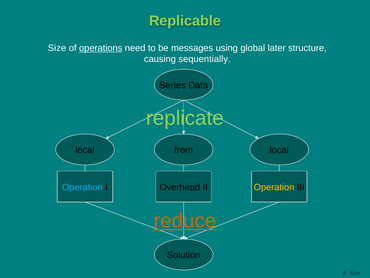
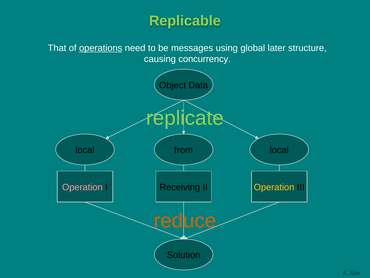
Size: Size -> That
sequentially: sequentially -> concurrency
Series: Series -> Object
Operation at (82, 187) colour: light blue -> pink
Overhead: Overhead -> Receiving
reduce underline: present -> none
